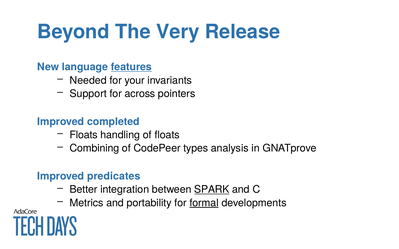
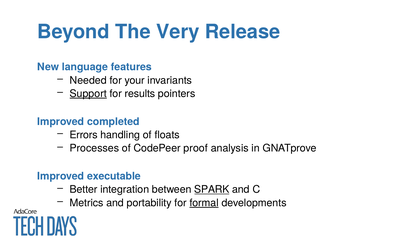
features underline: present -> none
Support underline: none -> present
across: across -> results
Floats at (84, 135): Floats -> Errors
Combining: Combining -> Processes
types: types -> proof
predicates: predicates -> executable
